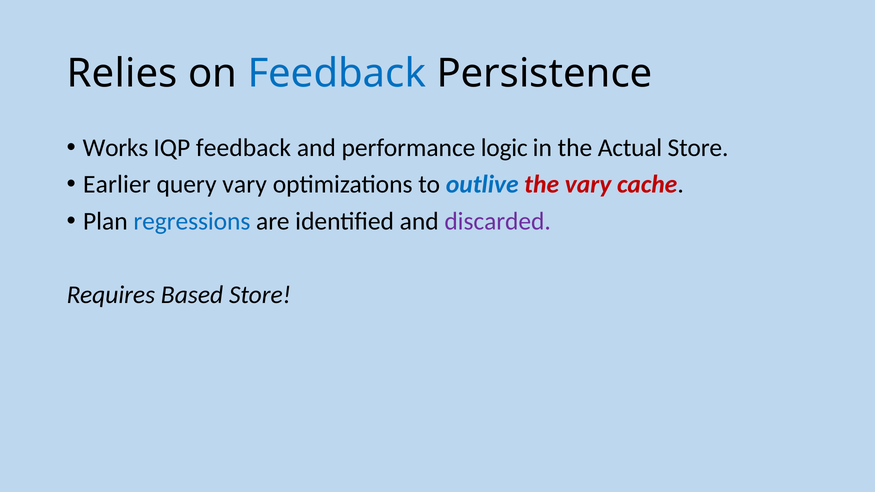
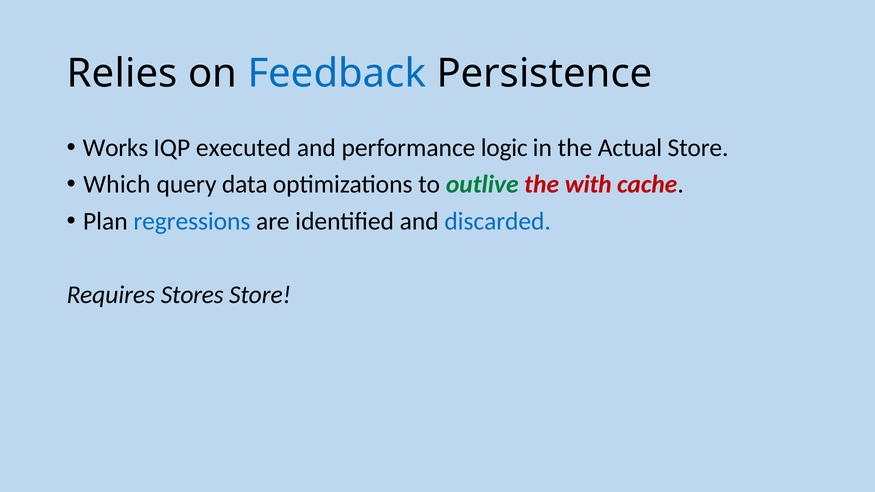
IQP feedback: feedback -> executed
Earlier: Earlier -> Which
query vary: vary -> data
outlive colour: blue -> green
the vary: vary -> with
discarded colour: purple -> blue
Based: Based -> Stores
